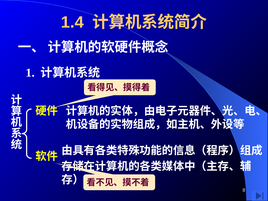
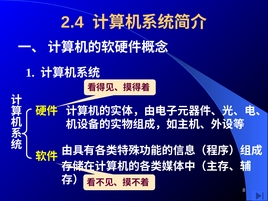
1.4: 1.4 -> 2.4
